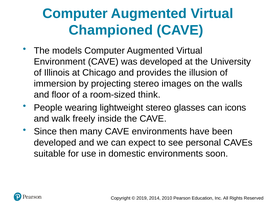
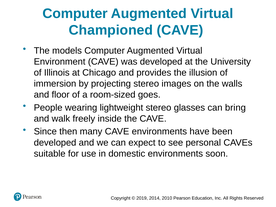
think: think -> goes
icons: icons -> bring
